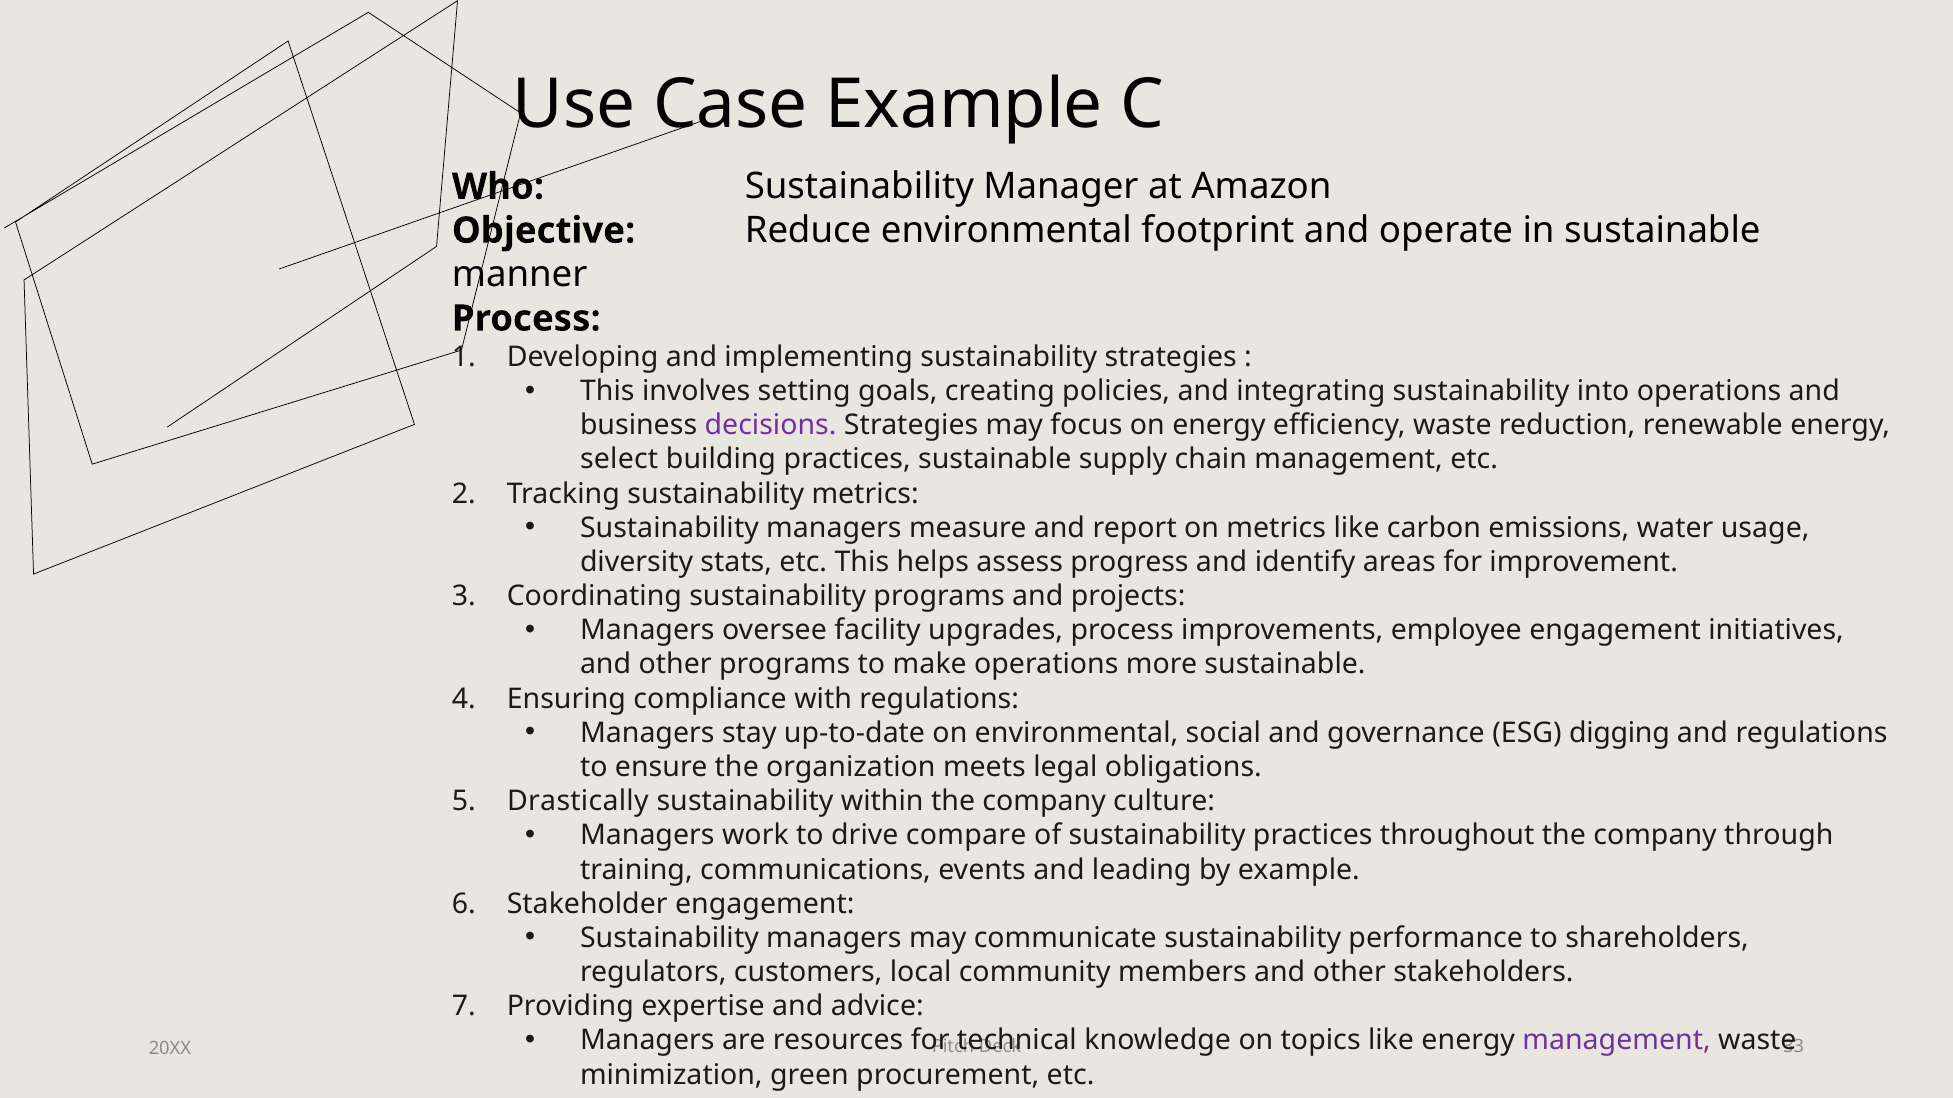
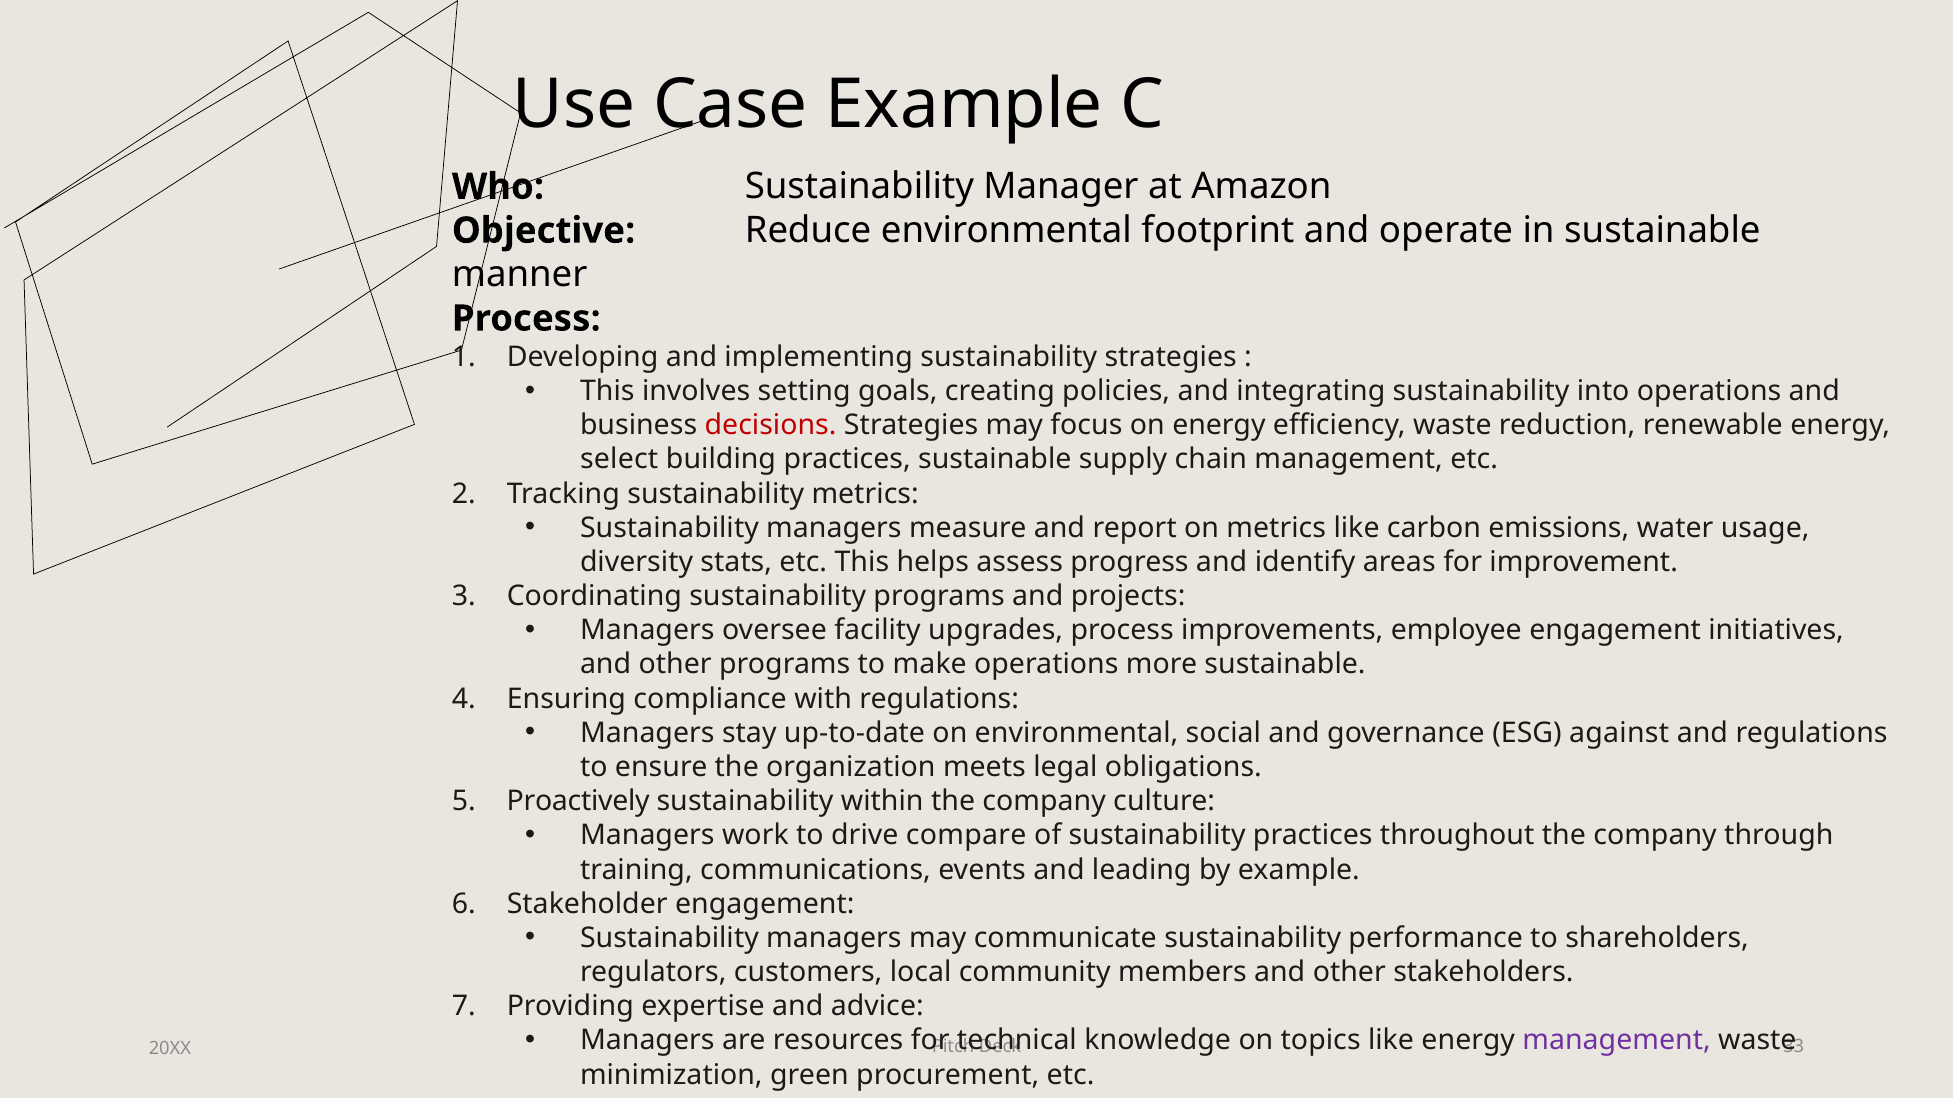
decisions colour: purple -> red
digging: digging -> against
Drastically: Drastically -> Proactively
